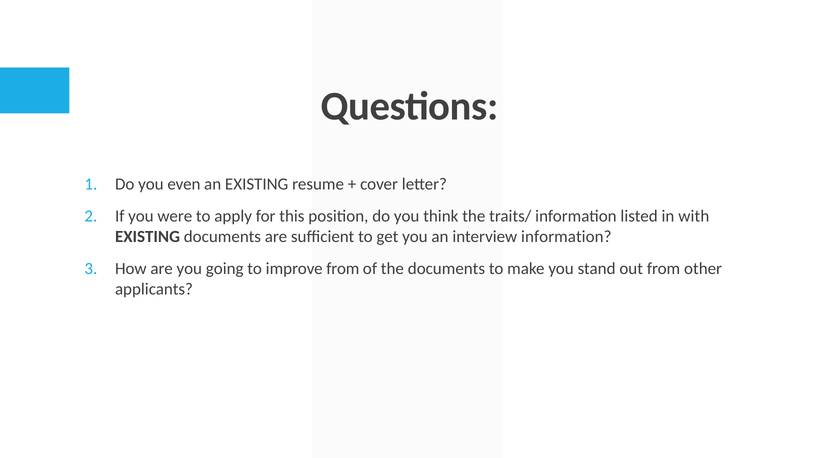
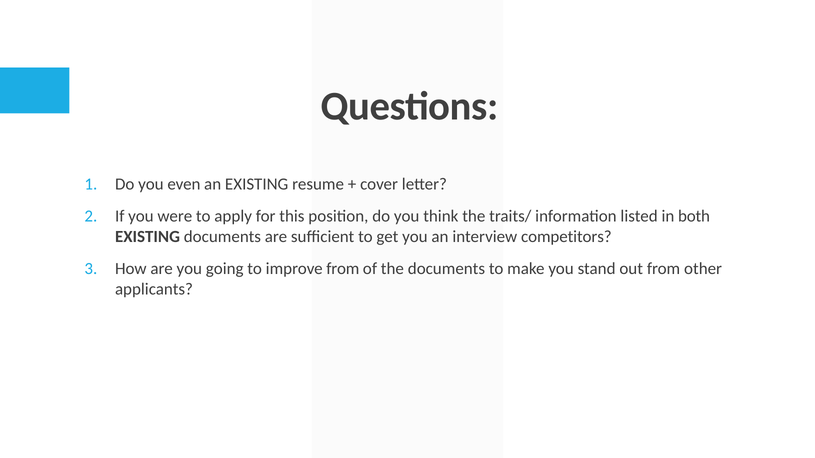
with: with -> both
interview information: information -> competitors
